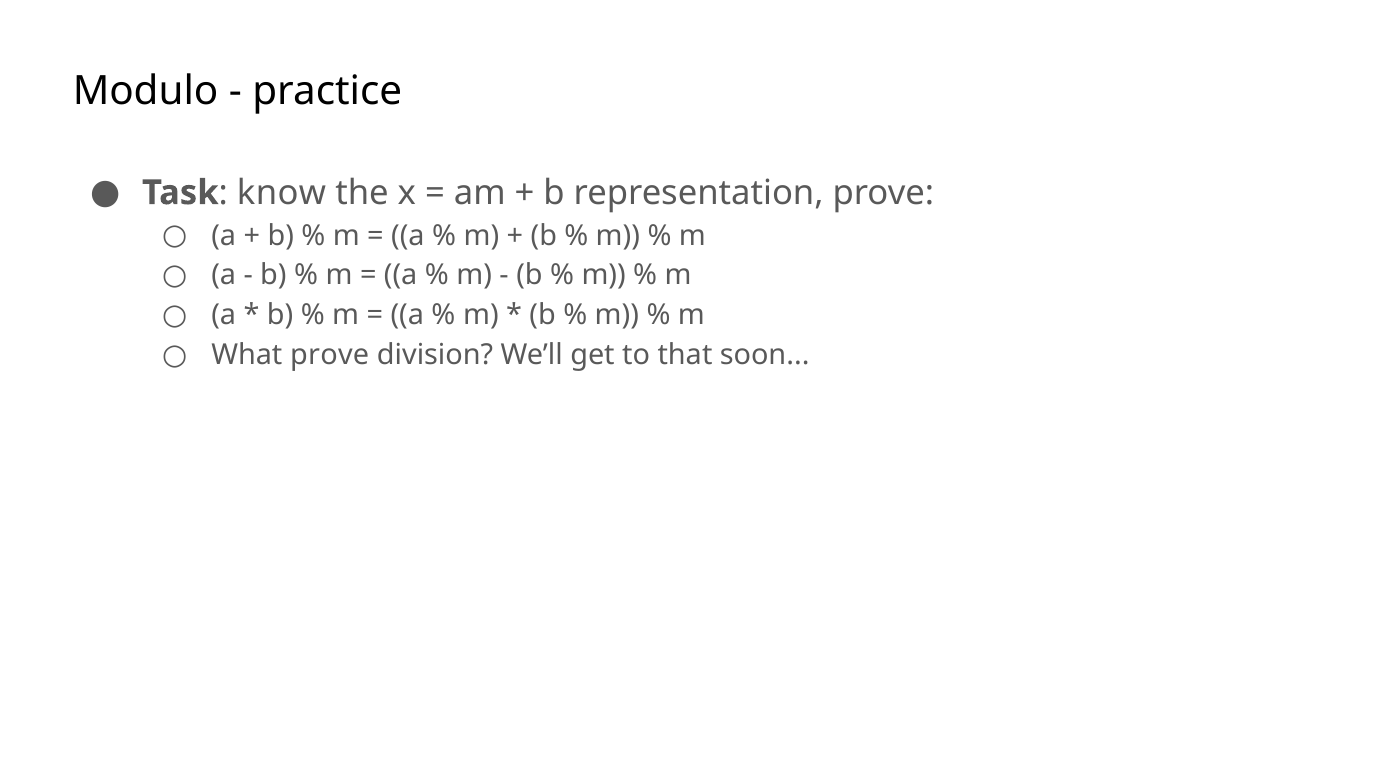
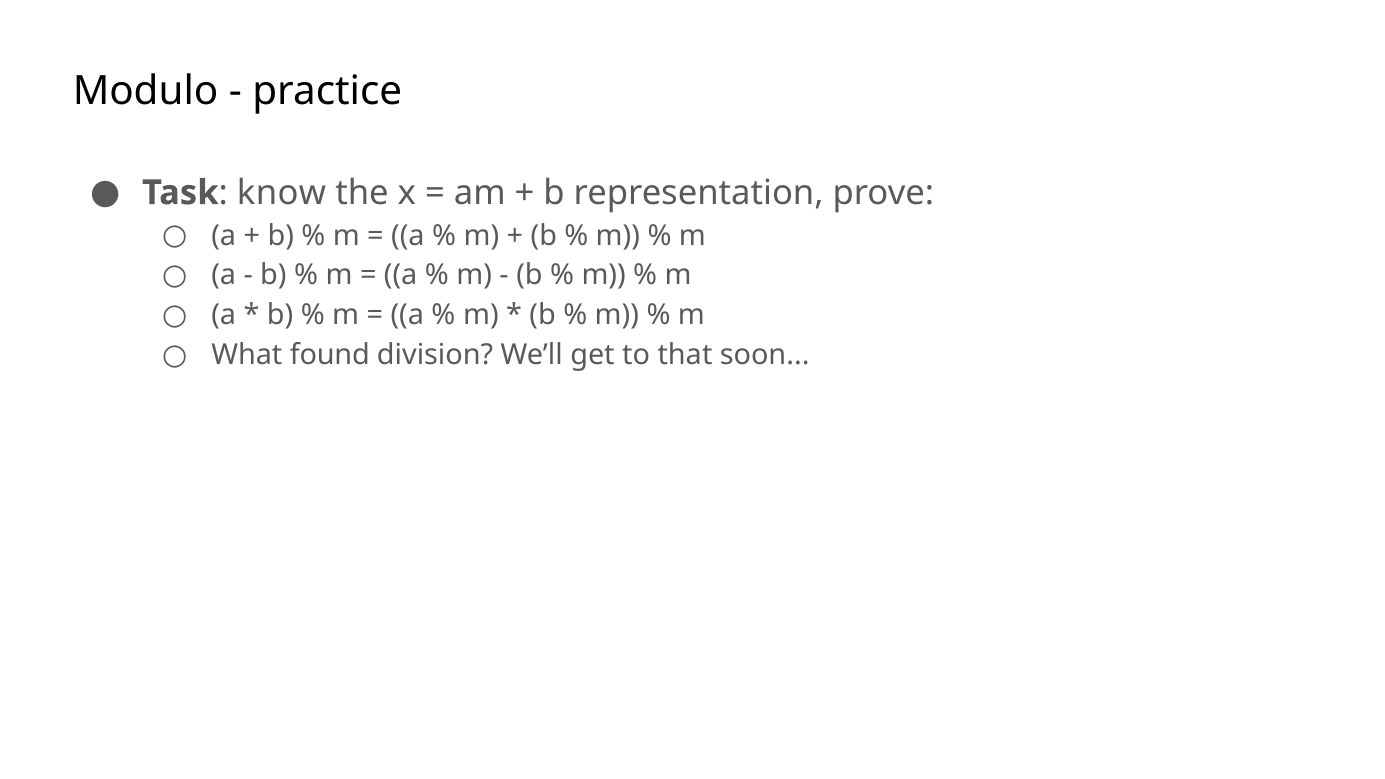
What prove: prove -> found
